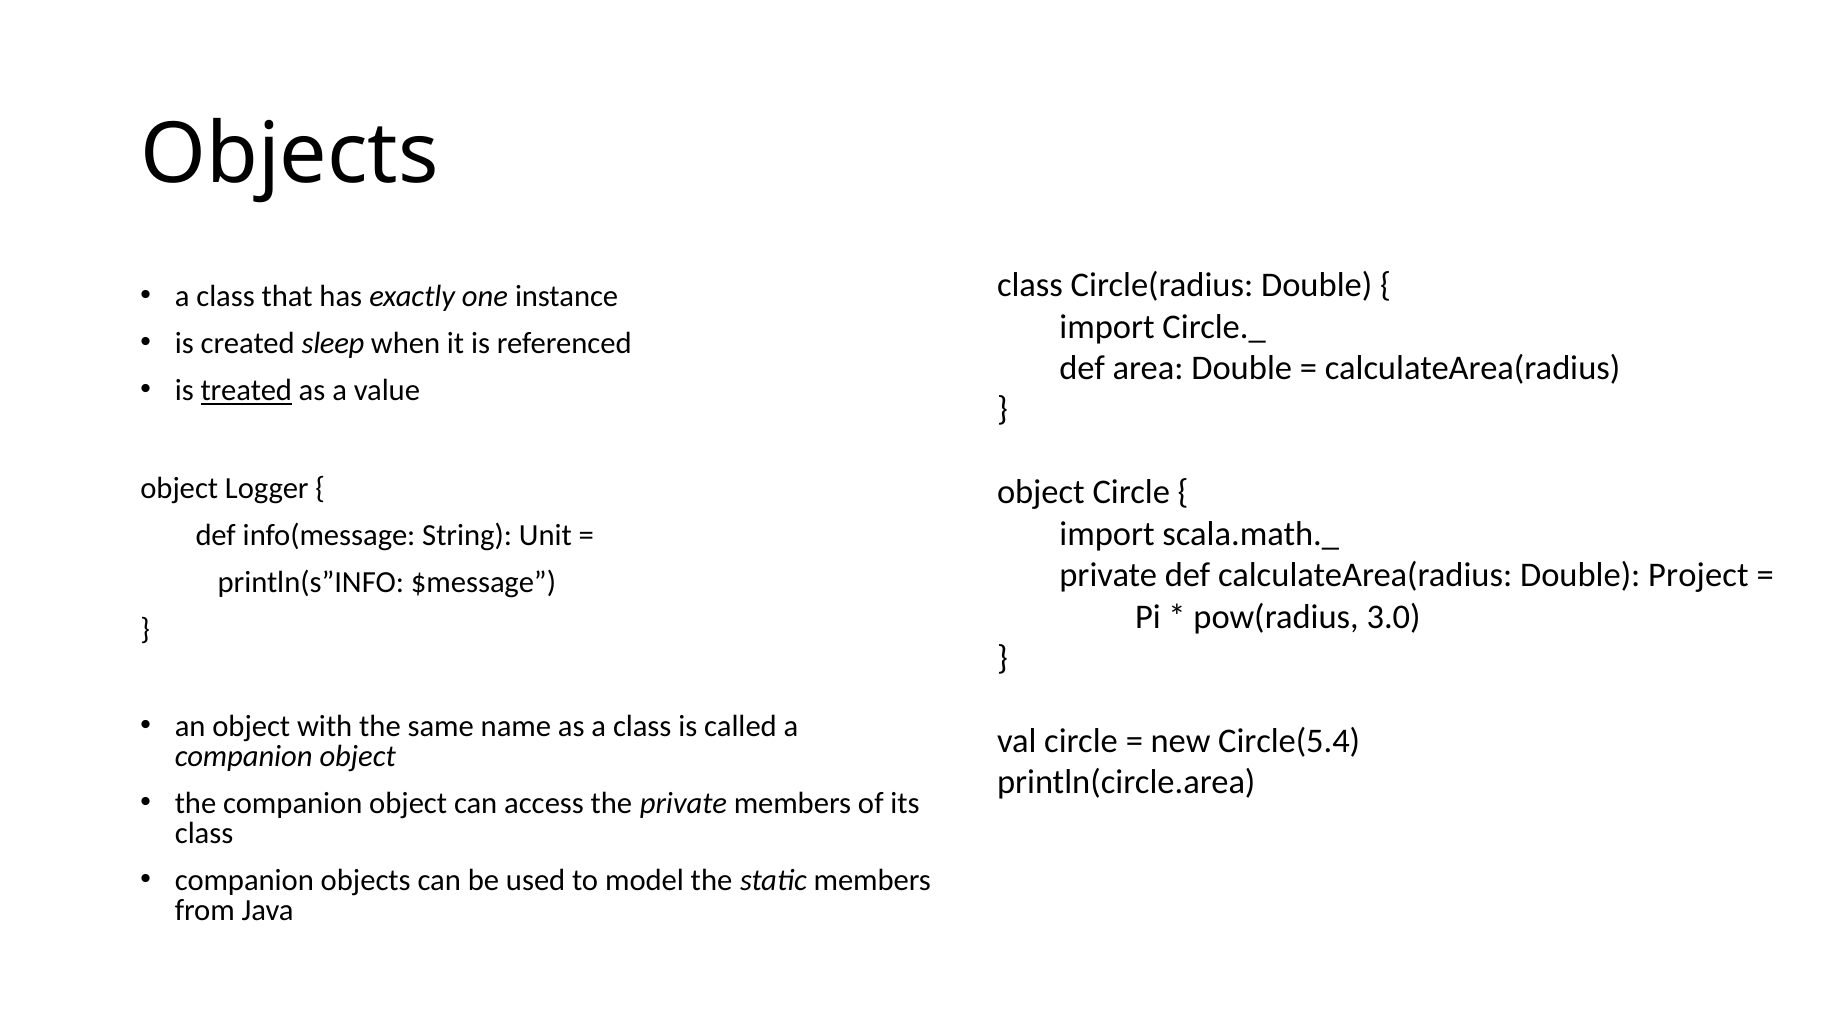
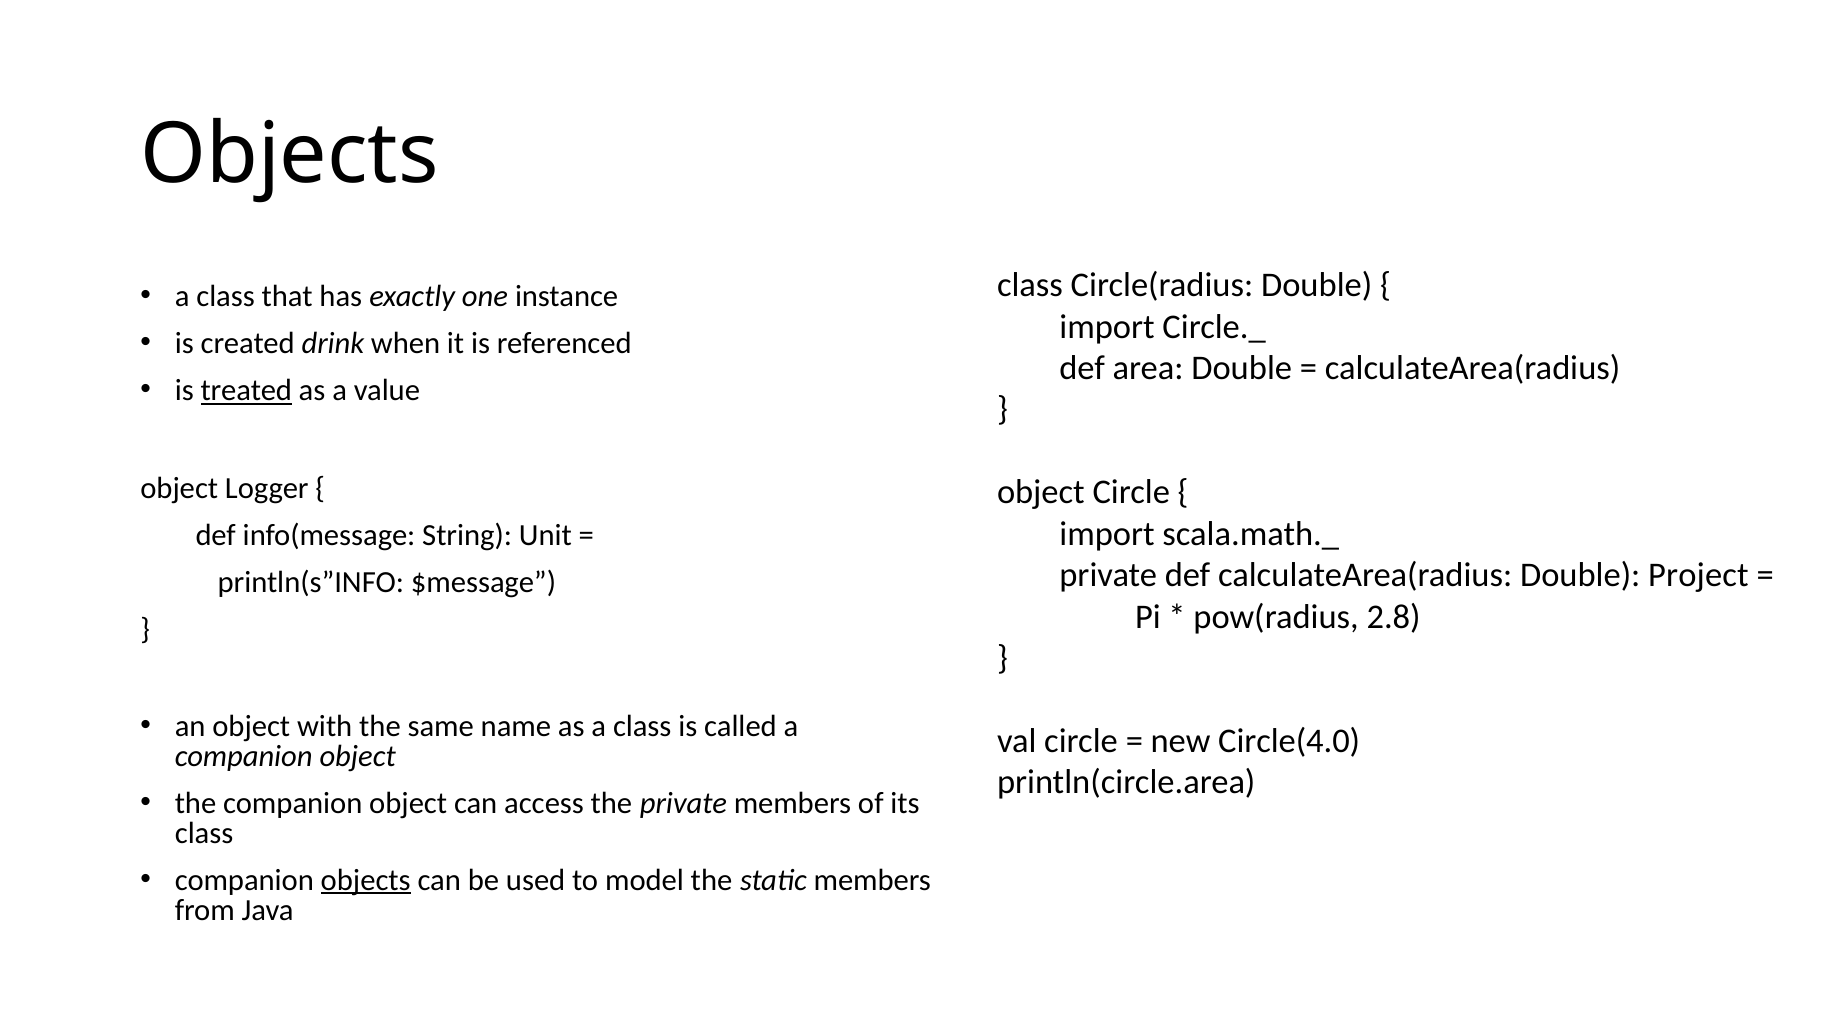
sleep: sleep -> drink
3.0: 3.0 -> 2.8
Circle(5.4: Circle(5.4 -> Circle(4.0
objects at (366, 880) underline: none -> present
